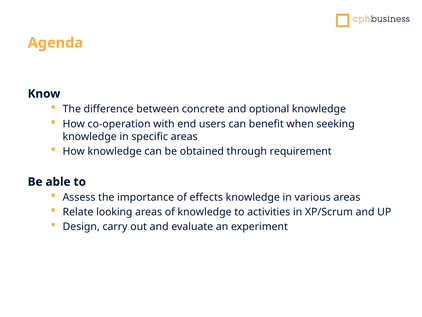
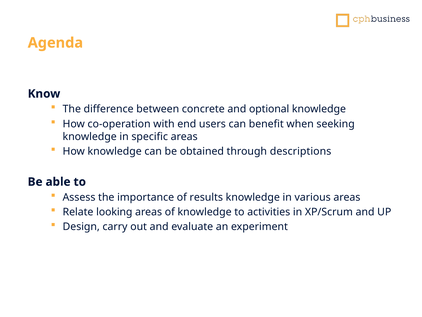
requirement: requirement -> descriptions
effects: effects -> results
